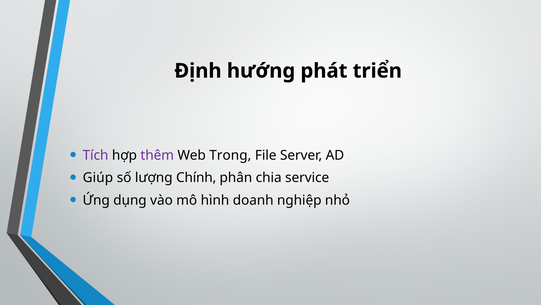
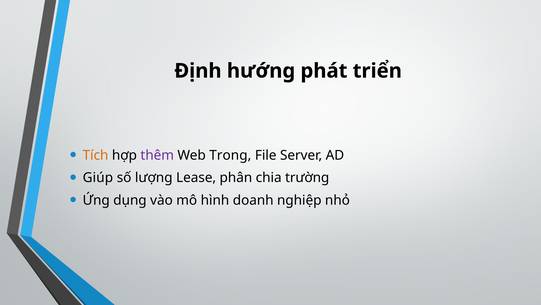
Tích colour: purple -> orange
Chính: Chính -> Lease
service: service -> trường
